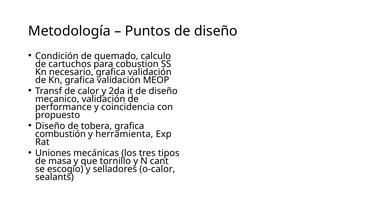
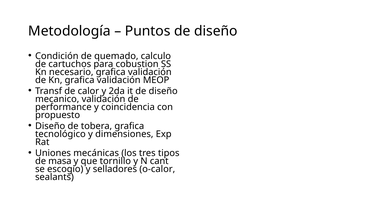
combustión: combustión -> tecnológico
herramienta: herramienta -> dimensiones
